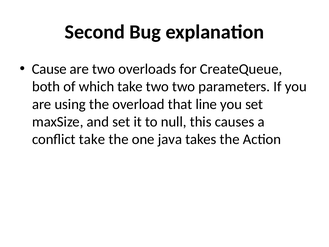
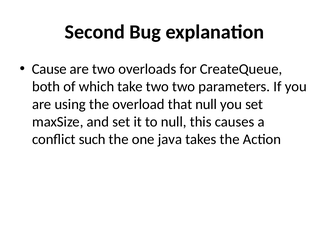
that line: line -> null
conflict take: take -> such
